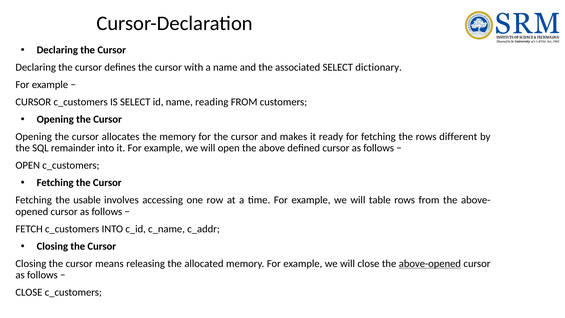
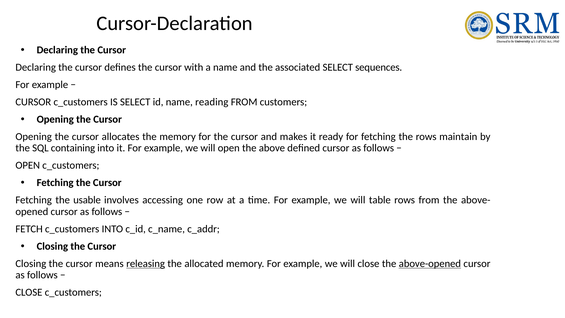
dictionary: dictionary -> sequences
different: different -> maintain
remainder: remainder -> containing
releasing underline: none -> present
